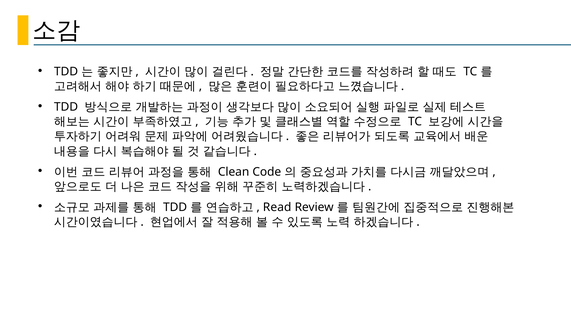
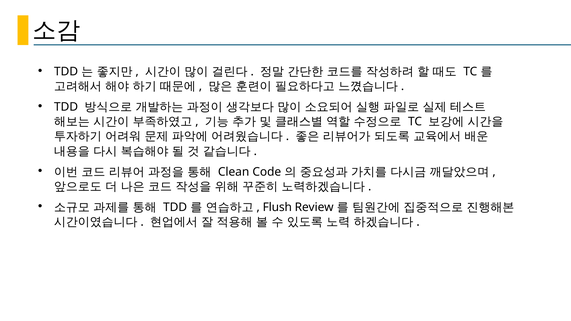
Read: Read -> Flush
